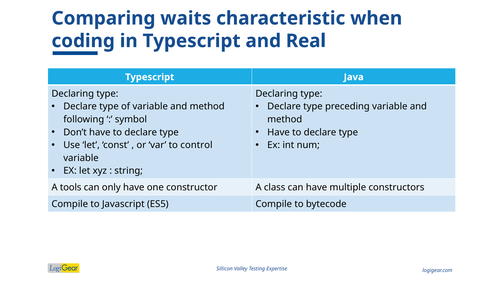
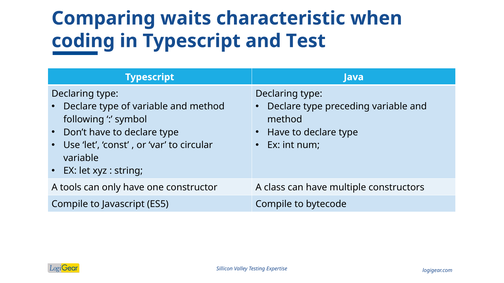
Real: Real -> Test
control: control -> circular
